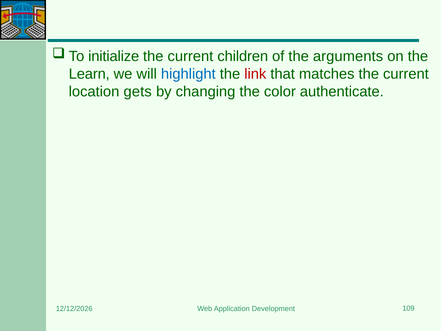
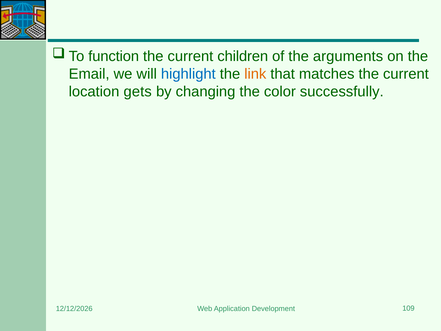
initialize: initialize -> function
Learn: Learn -> Email
link colour: red -> orange
authenticate: authenticate -> successfully
